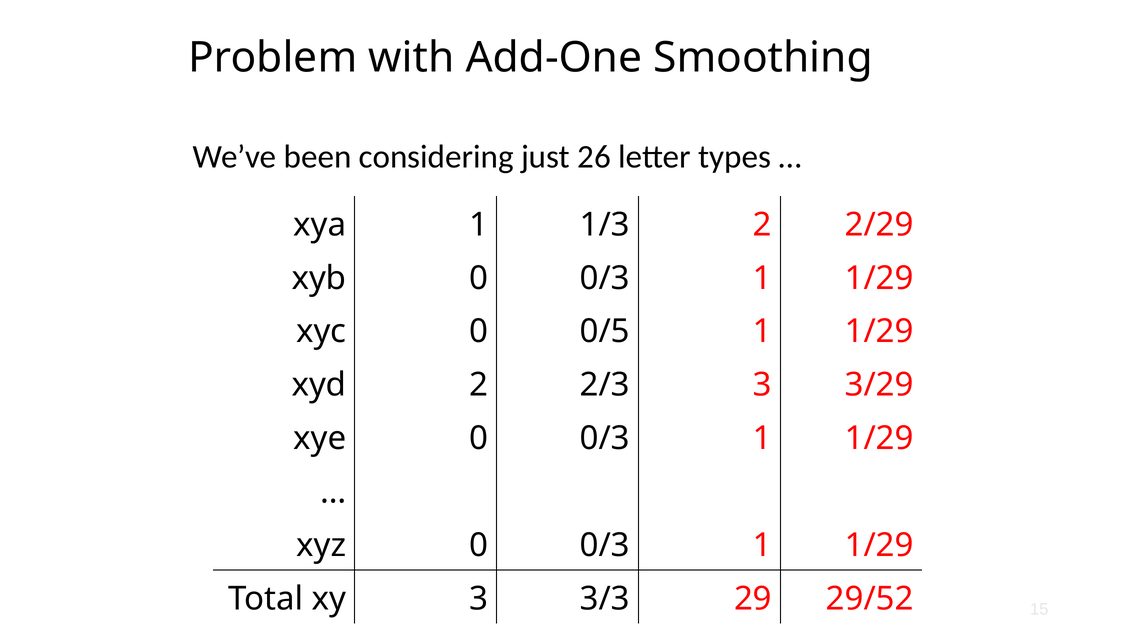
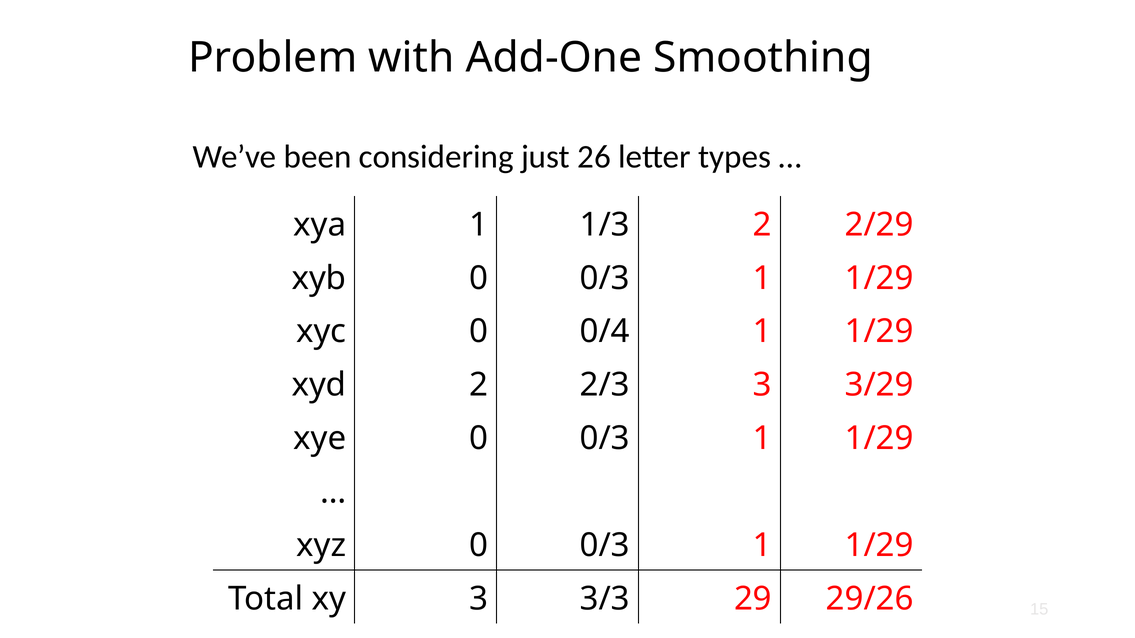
0/5: 0/5 -> 0/4
29/52: 29/52 -> 29/26
